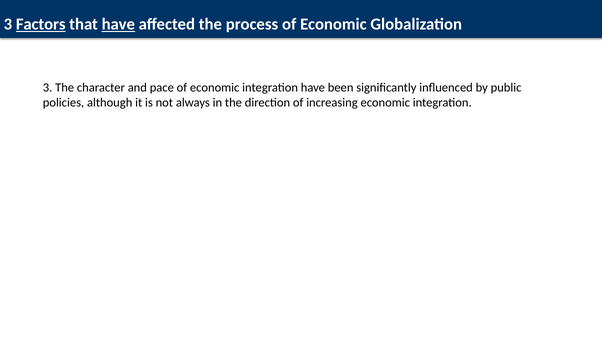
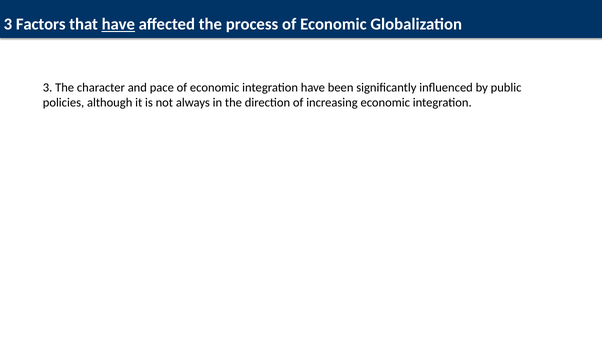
Factors underline: present -> none
